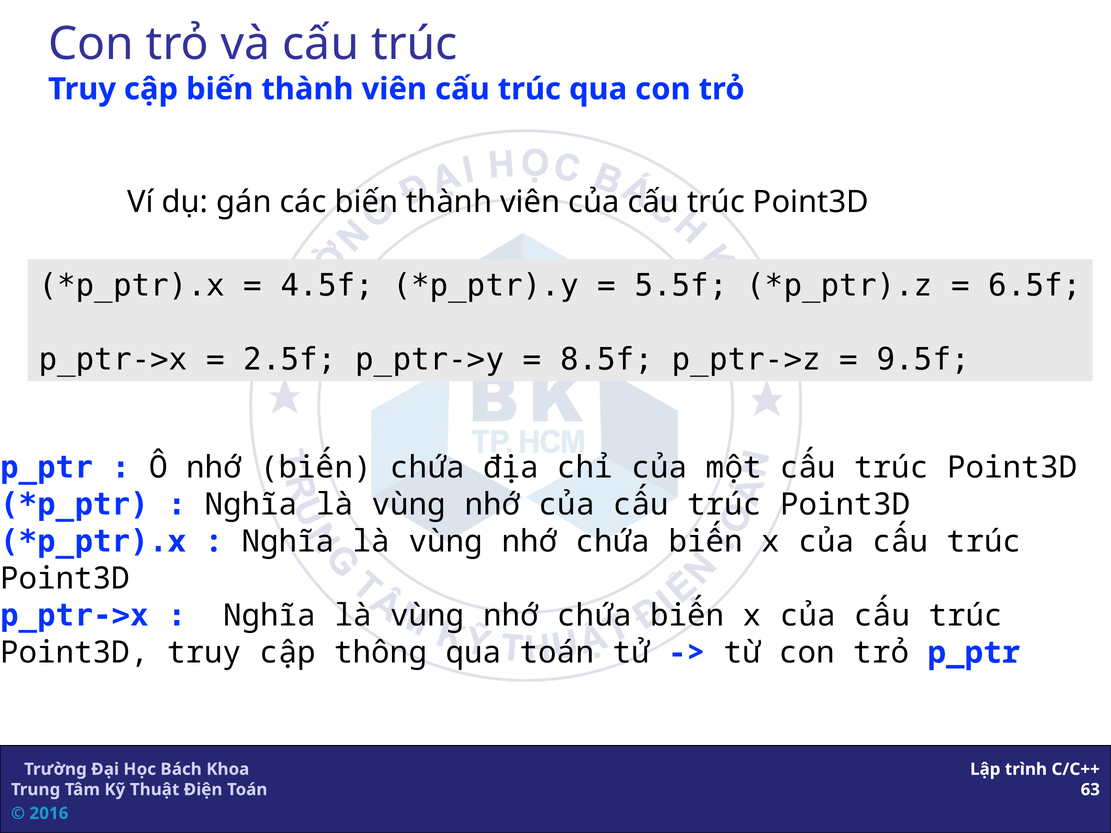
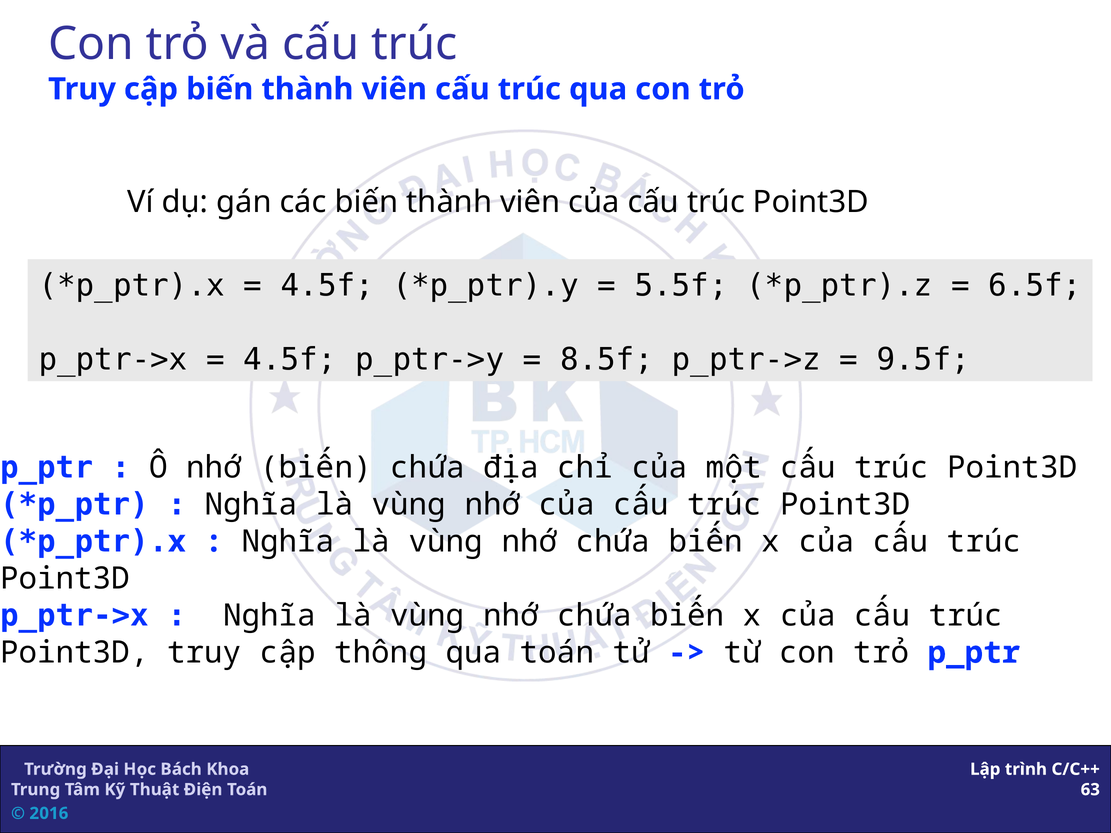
2.5f at (290, 360): 2.5f -> 4.5f
